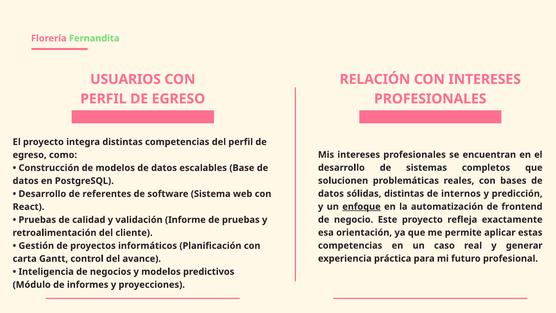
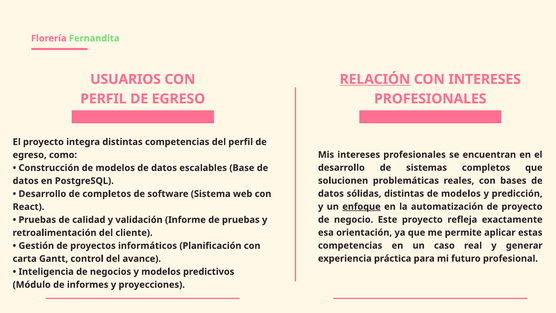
RELACIÓN underline: none -> present
internos at (461, 193): internos -> modelos
de referentes: referentes -> completos
de frontend: frontend -> proyecto
